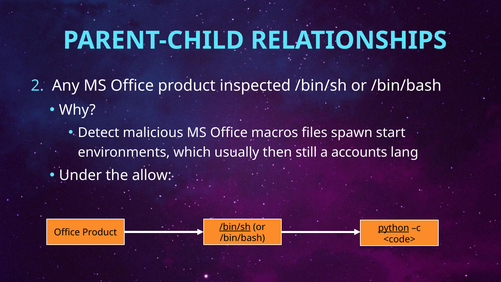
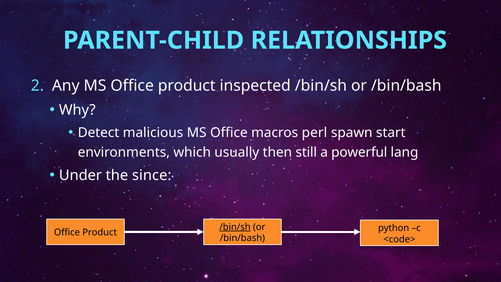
files: files -> perl
accounts: accounts -> powerful
allow: allow -> since
python underline: present -> none
